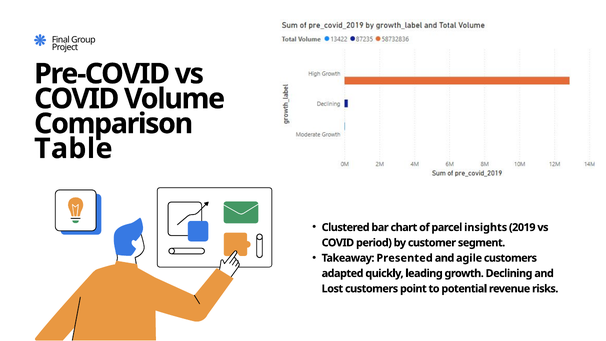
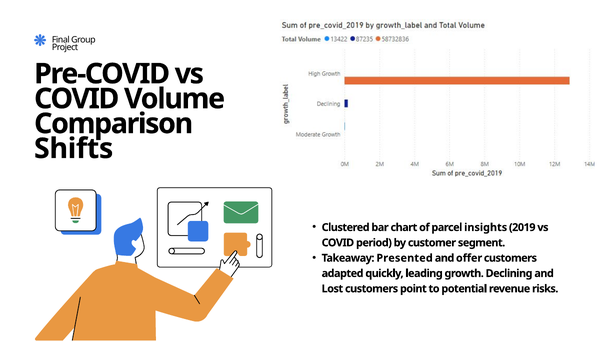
Table: Table -> Shifts
agile: agile -> offer
